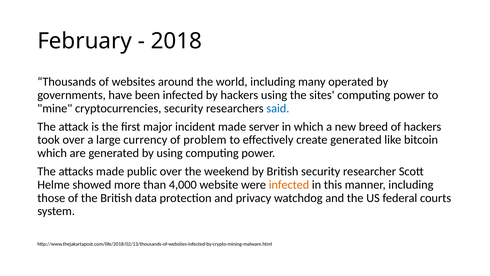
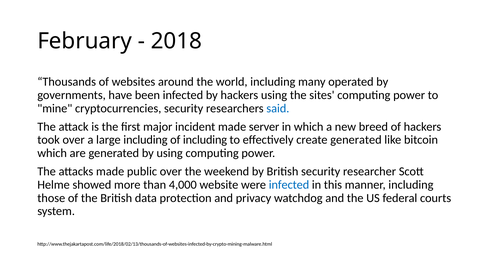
large currency: currency -> including
of problem: problem -> including
infected at (289, 185) colour: orange -> blue
